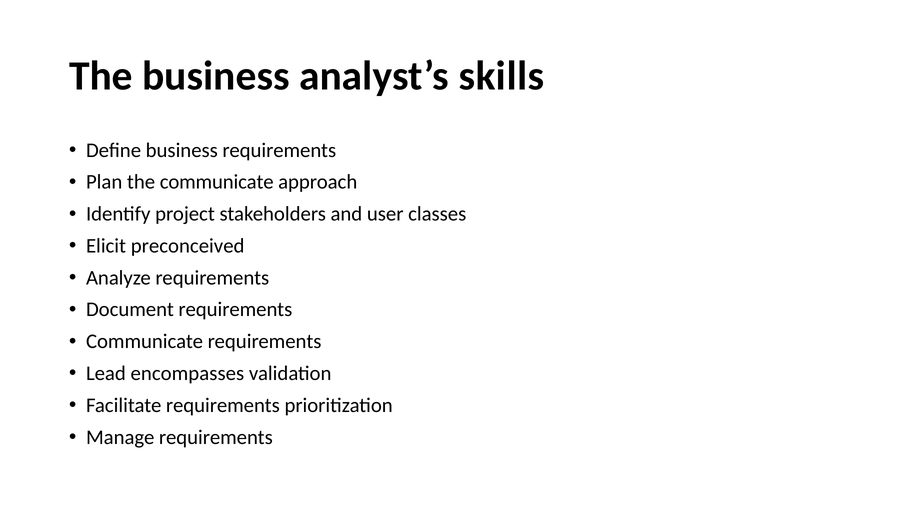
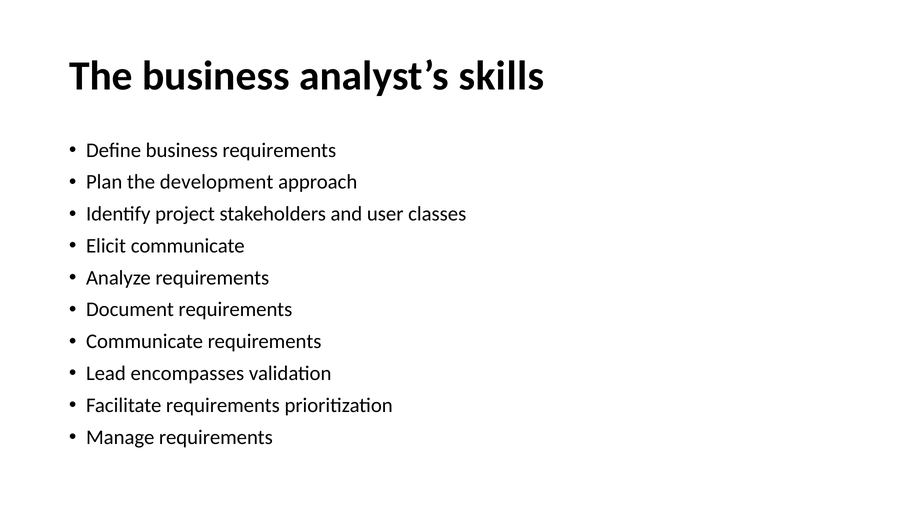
the communicate: communicate -> development
Elicit preconceived: preconceived -> communicate
